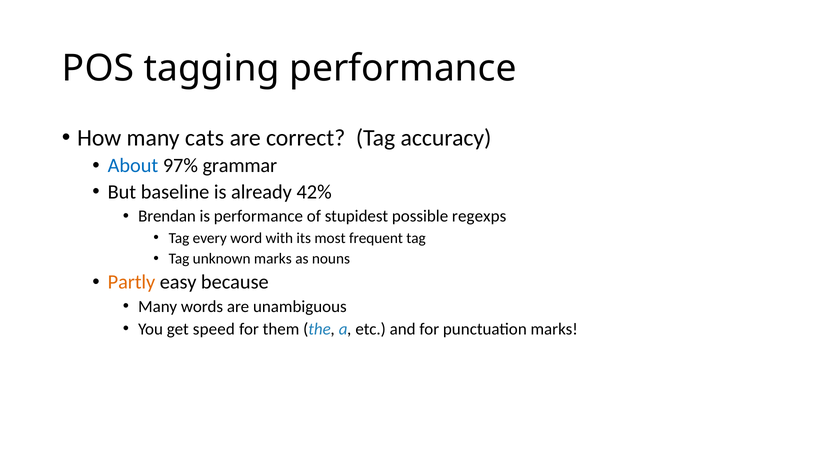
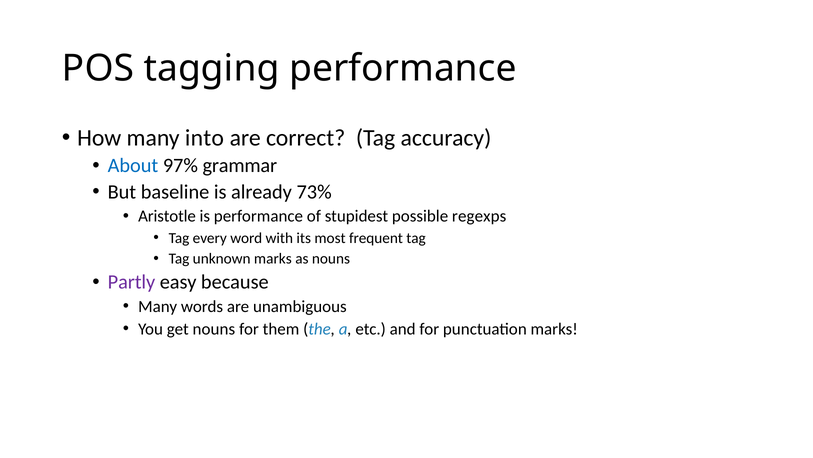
cats: cats -> into
42%: 42% -> 73%
Brendan: Brendan -> Aristotle
Partly colour: orange -> purple
get speed: speed -> nouns
